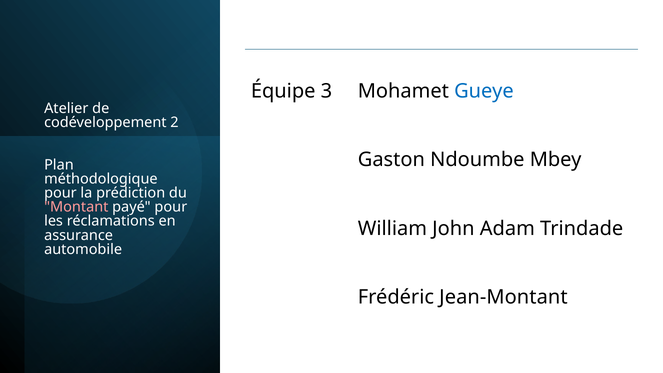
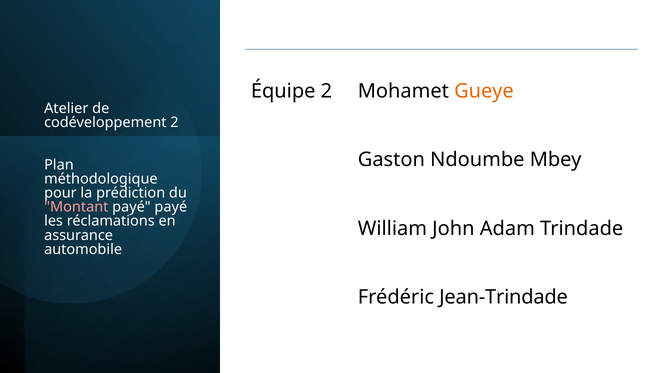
Équipe 3: 3 -> 2
Gueye colour: blue -> orange
payé pour: pour -> payé
Jean-Montant: Jean-Montant -> Jean-Trindade
